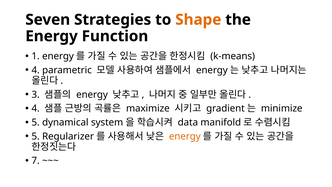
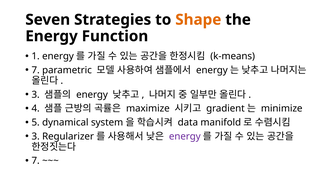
4 at (36, 70): 4 -> 7
5 at (36, 136): 5 -> 3
energy at (185, 136) colour: orange -> purple
